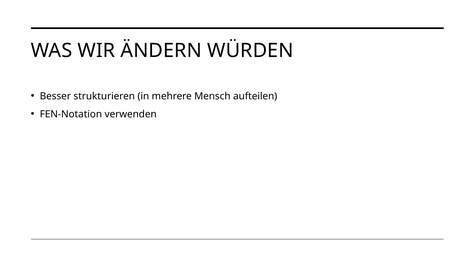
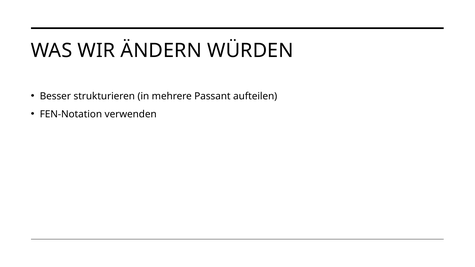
Mensch: Mensch -> Passant
